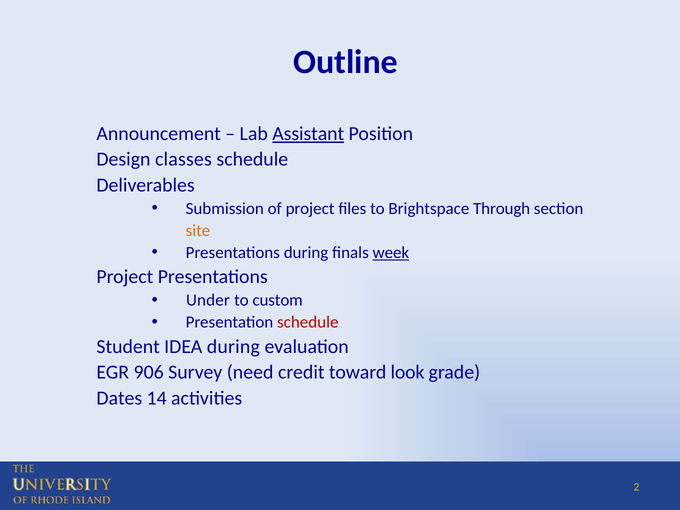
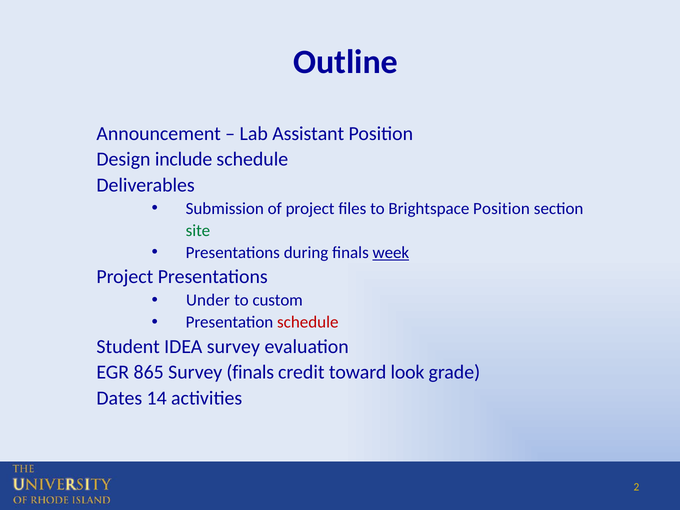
Assistant underline: present -> none
classes: classes -> include
Brightspace Through: Through -> Position
site colour: orange -> green
IDEA during: during -> survey
906: 906 -> 865
Survey need: need -> finals
